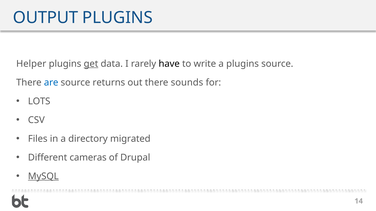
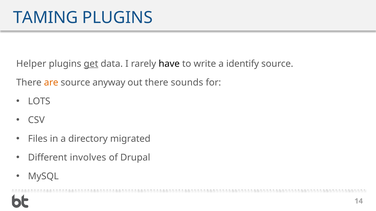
OUTPUT: OUTPUT -> TAMING
a plugins: plugins -> identify
are colour: blue -> orange
returns: returns -> anyway
cameras: cameras -> involves
MySQL underline: present -> none
